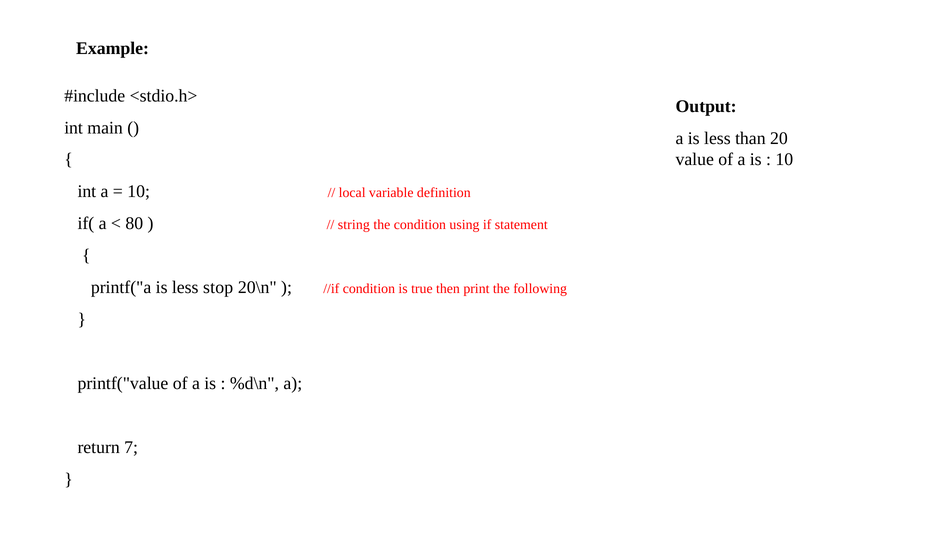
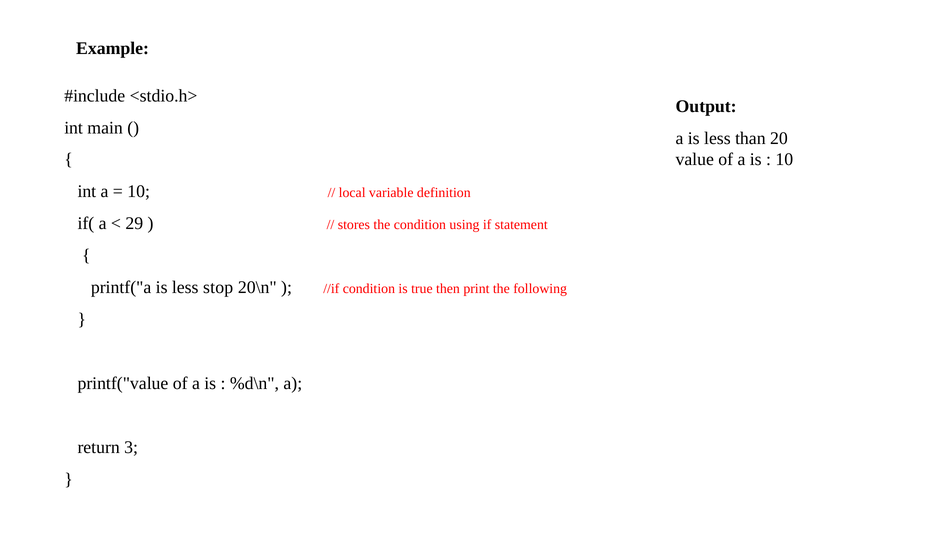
80: 80 -> 29
string: string -> stores
7: 7 -> 3
